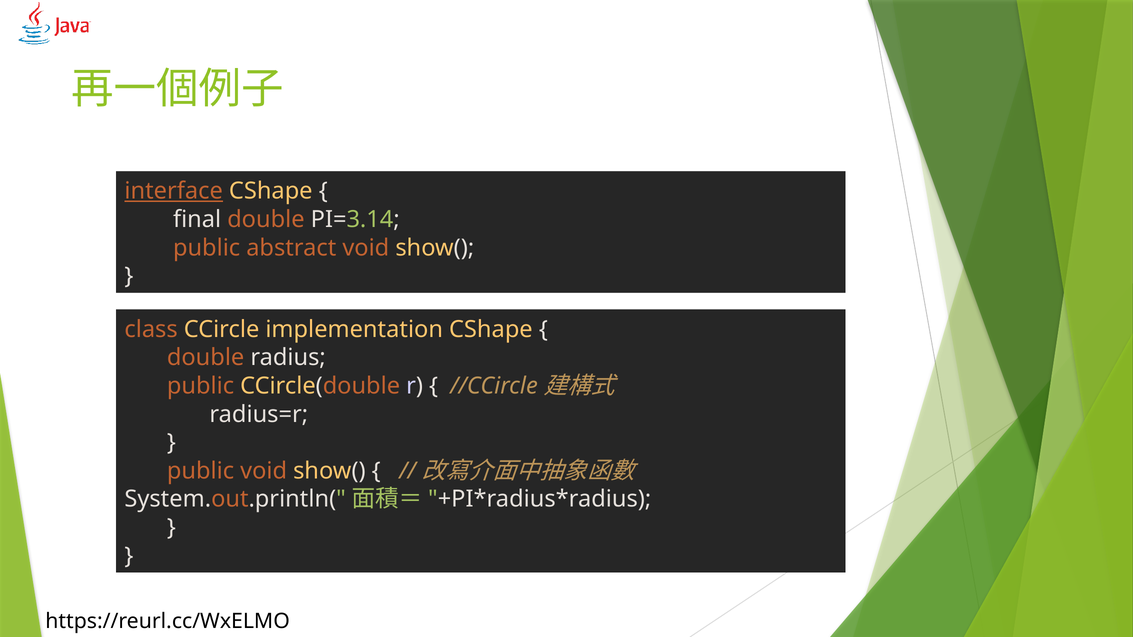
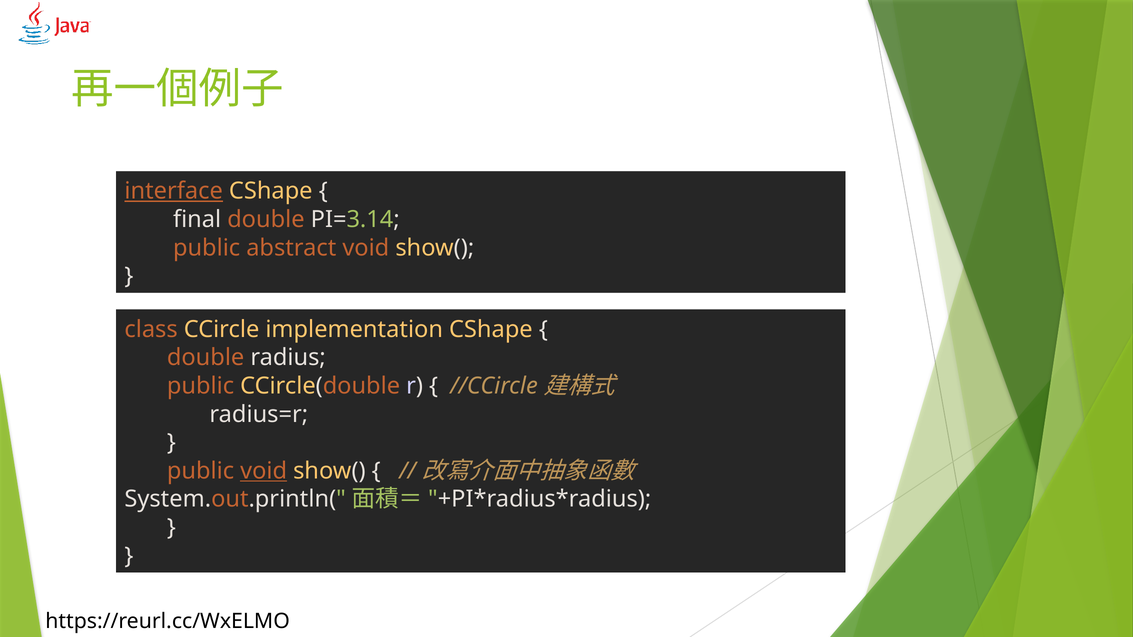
void at (264, 471) underline: none -> present
